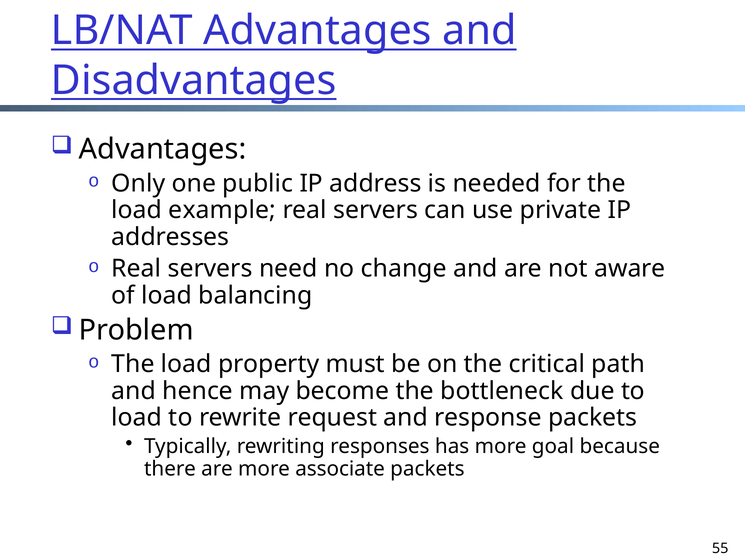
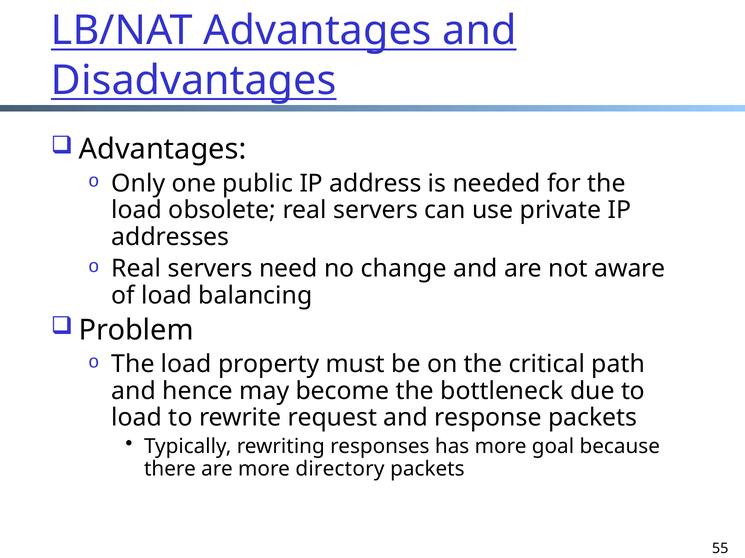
example: example -> obsolete
associate: associate -> directory
